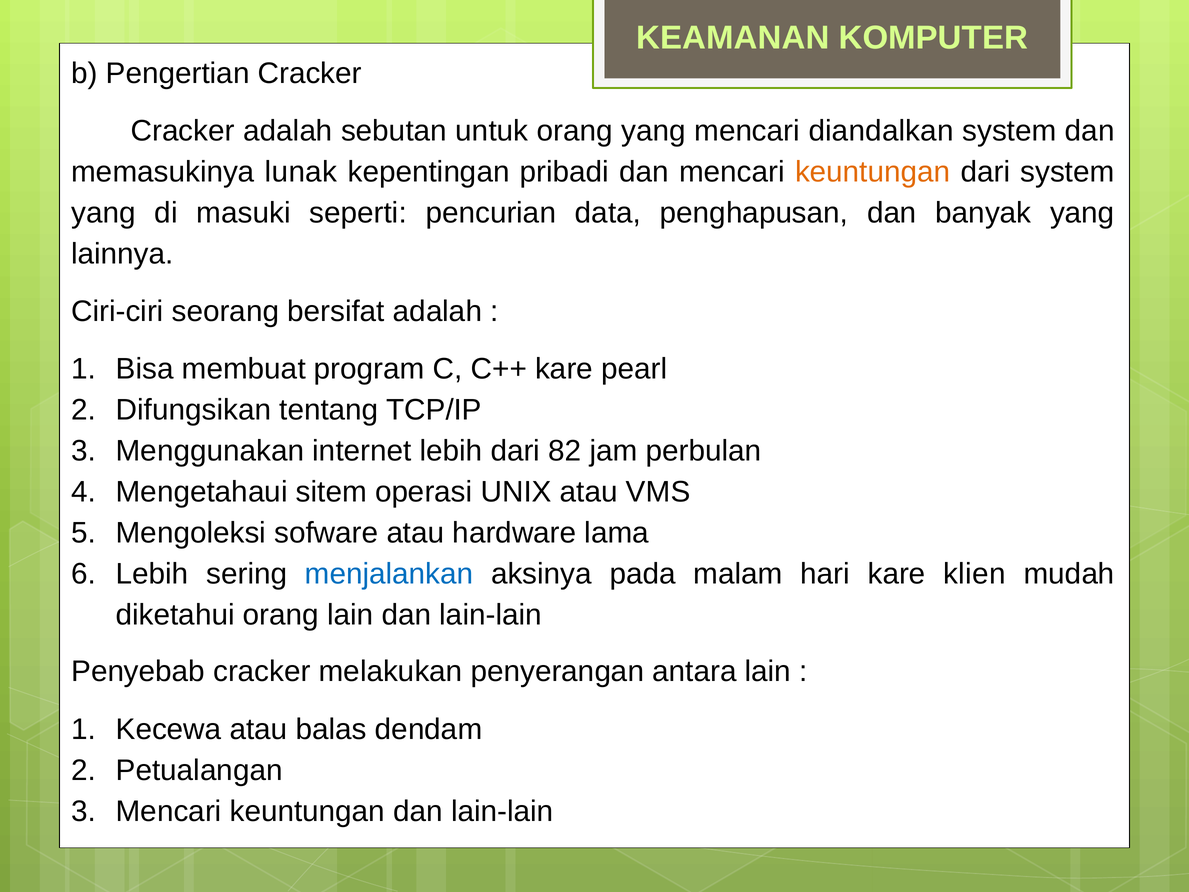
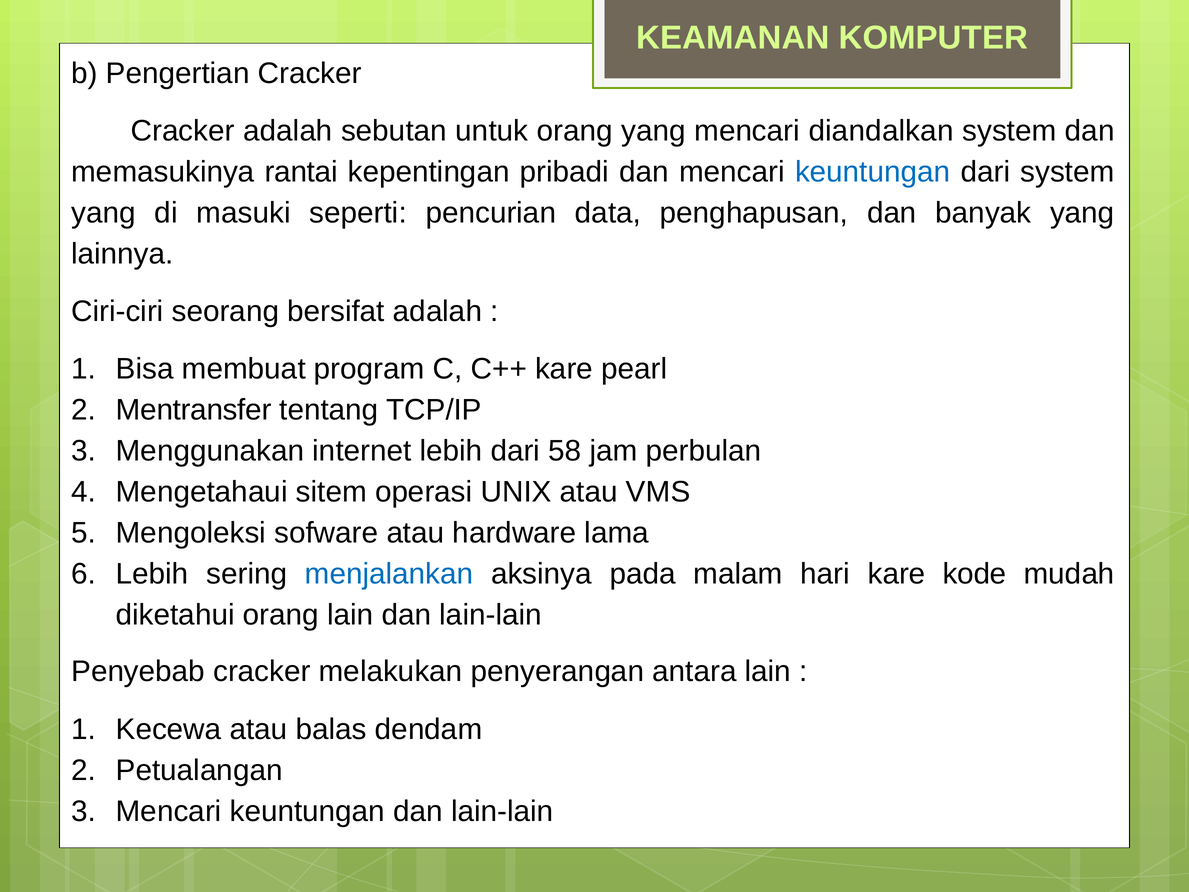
lunak: lunak -> rantai
keuntungan at (873, 172) colour: orange -> blue
Difungsikan: Difungsikan -> Mentransfer
82: 82 -> 58
klien: klien -> kode
